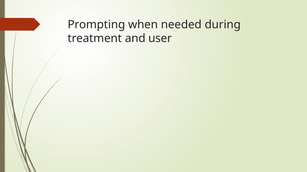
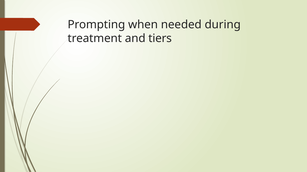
user: user -> tiers
